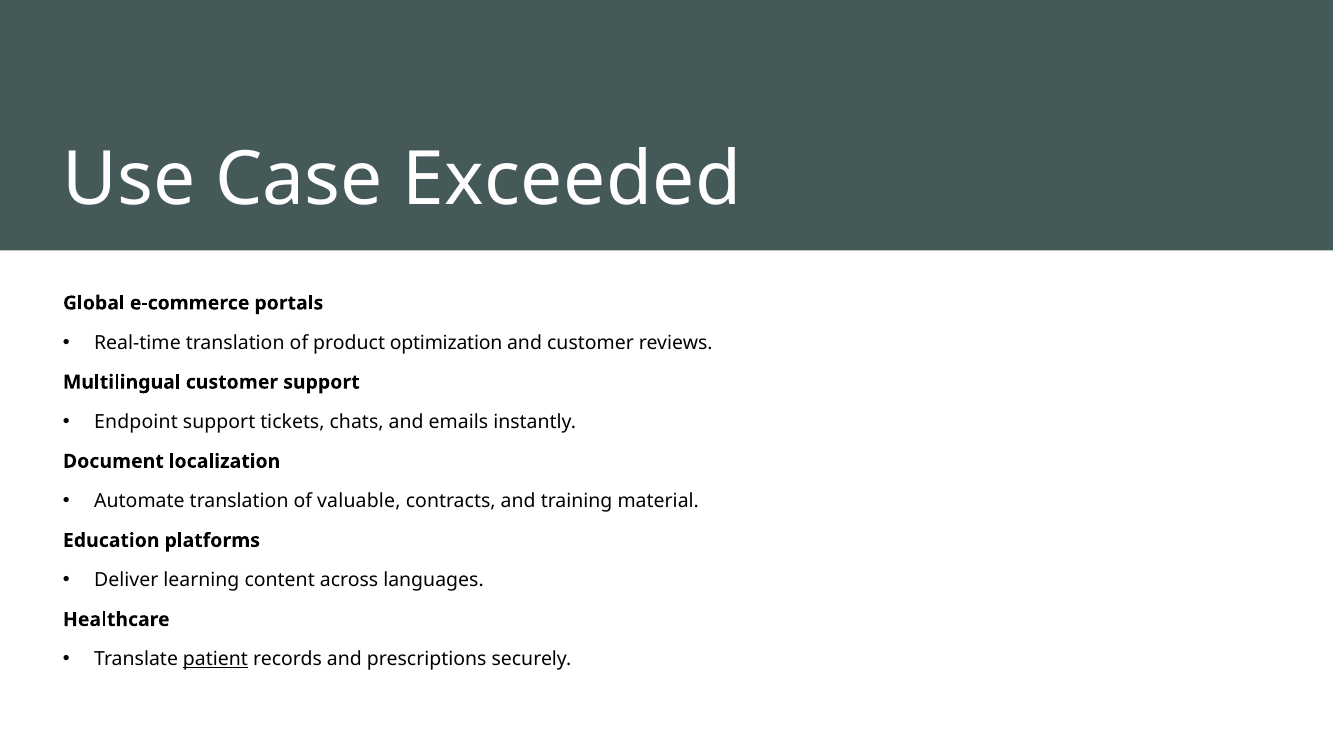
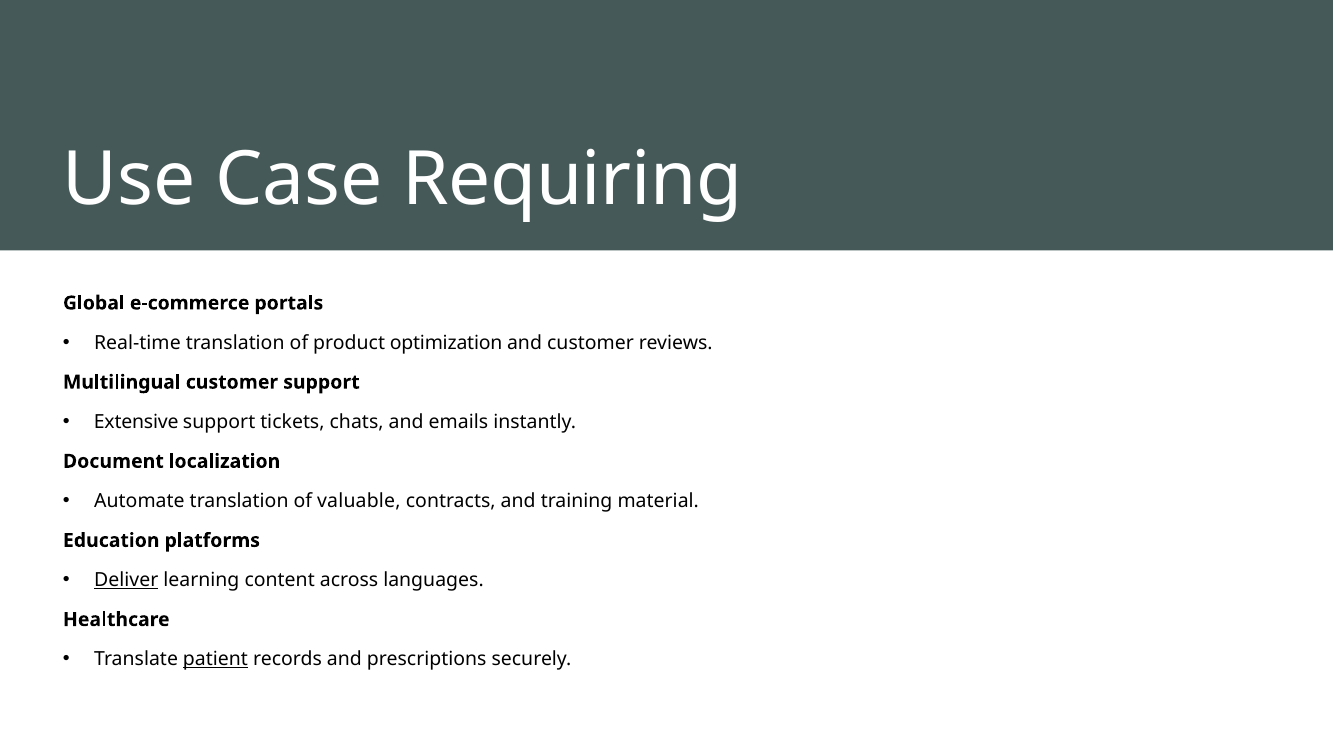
Exceeded: Exceeded -> Requiring
Endpoint: Endpoint -> Extensive
Deliver underline: none -> present
